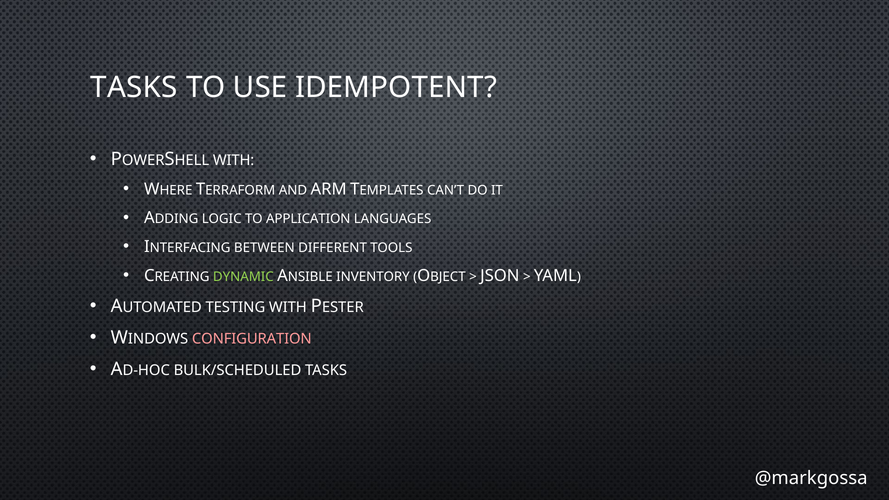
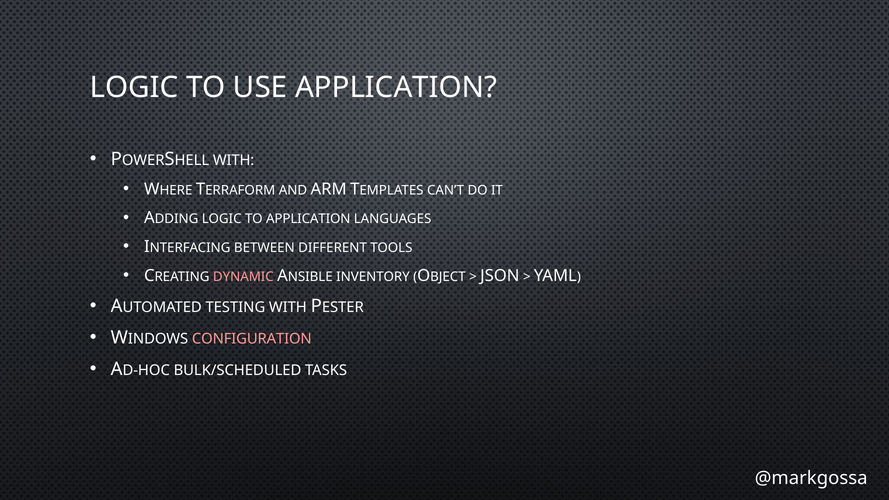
TASKS at (134, 87): TASKS -> LOGIC
USE IDEMPOTENT: IDEMPOTENT -> APPLICATION
DYNAMIC colour: light green -> pink
